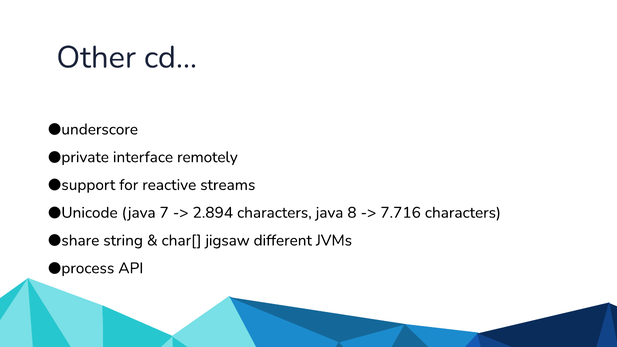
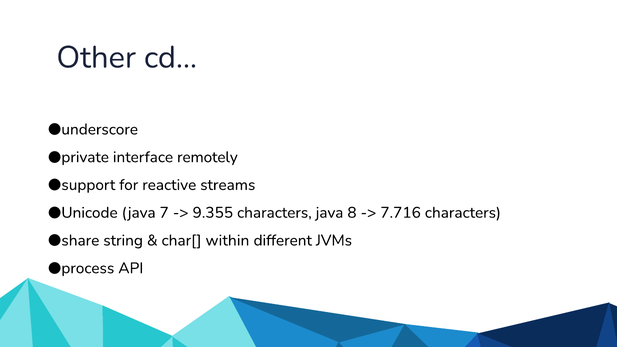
2.894: 2.894 -> 9.355
jigsaw: jigsaw -> within
